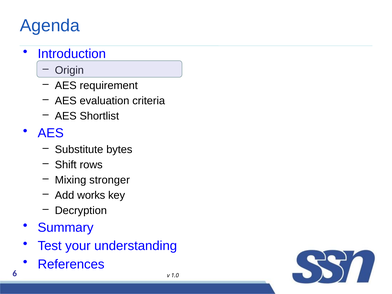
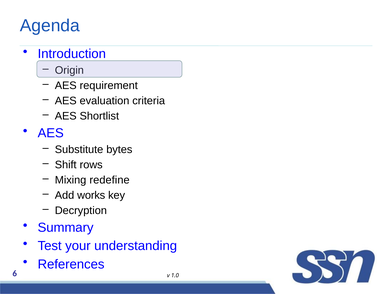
stronger: stronger -> redefine
